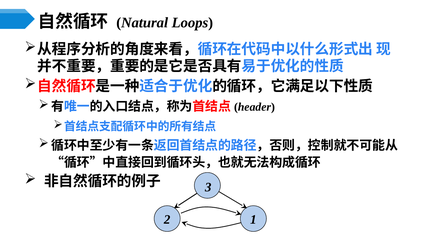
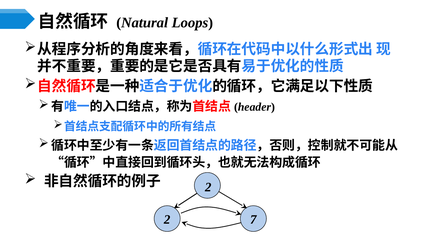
3 at (208, 187): 3 -> 2
1: 1 -> 7
